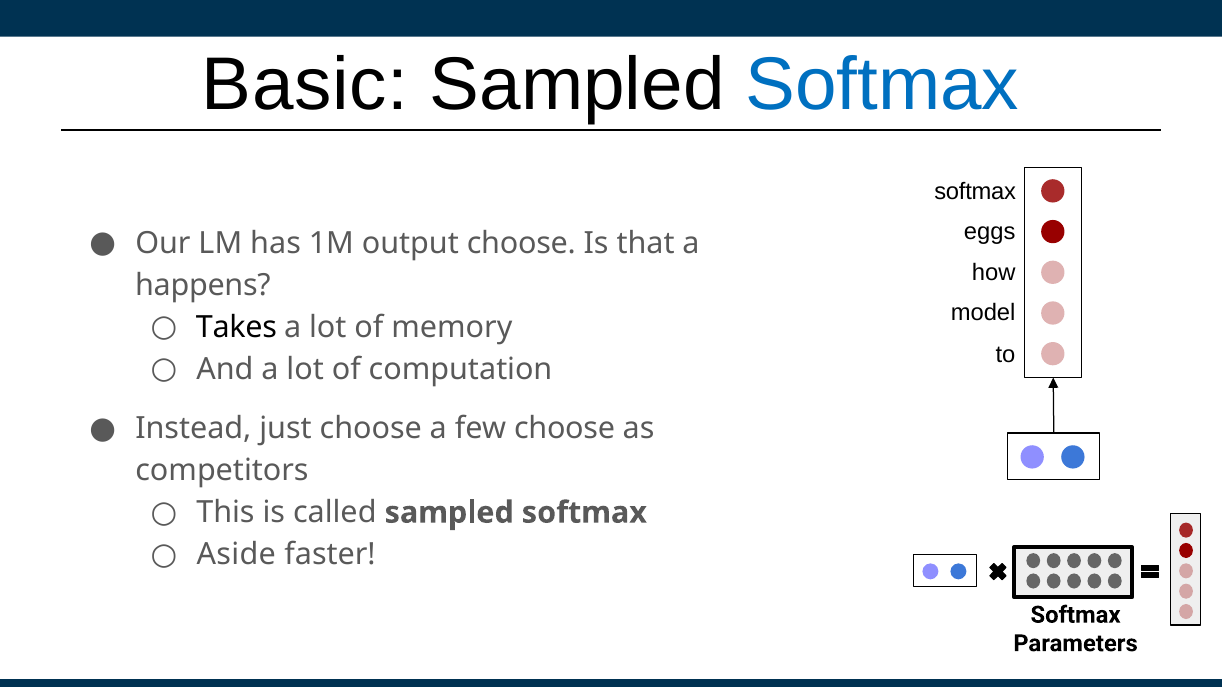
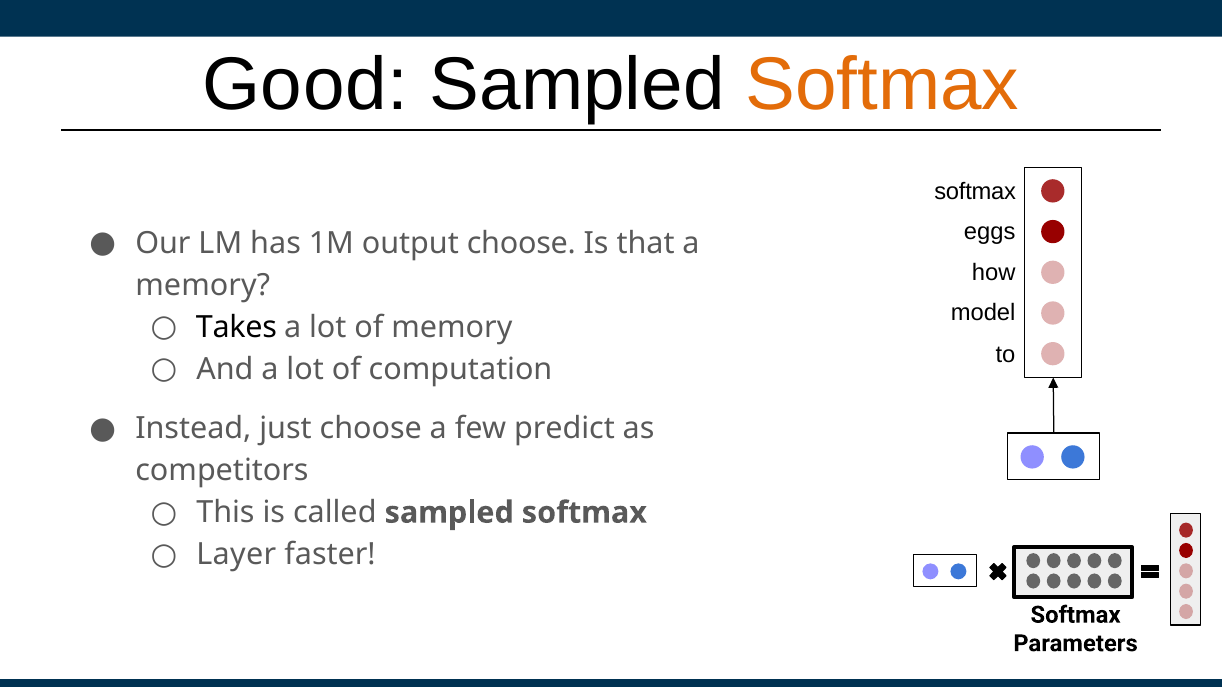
Basic: Basic -> Good
Softmax at (882, 85) colour: blue -> orange
happens at (203, 285): happens -> memory
few choose: choose -> predict
Aside: Aside -> Layer
